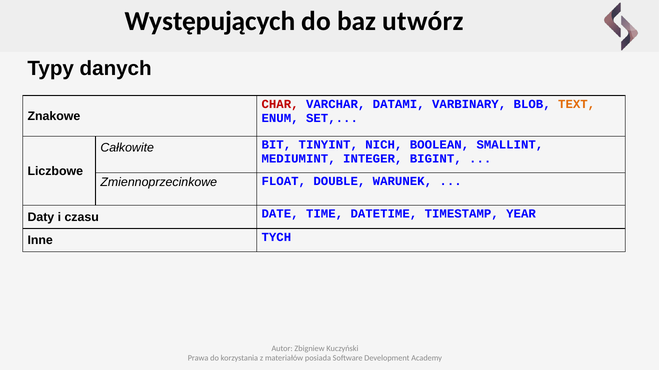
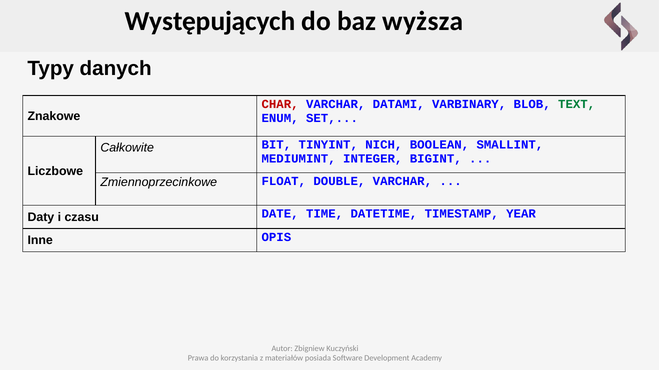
utwórz: utwórz -> wyższa
TEXT colour: orange -> green
DOUBLE WARUNEK: WARUNEK -> VARCHAR
TYCH: TYCH -> OPIS
